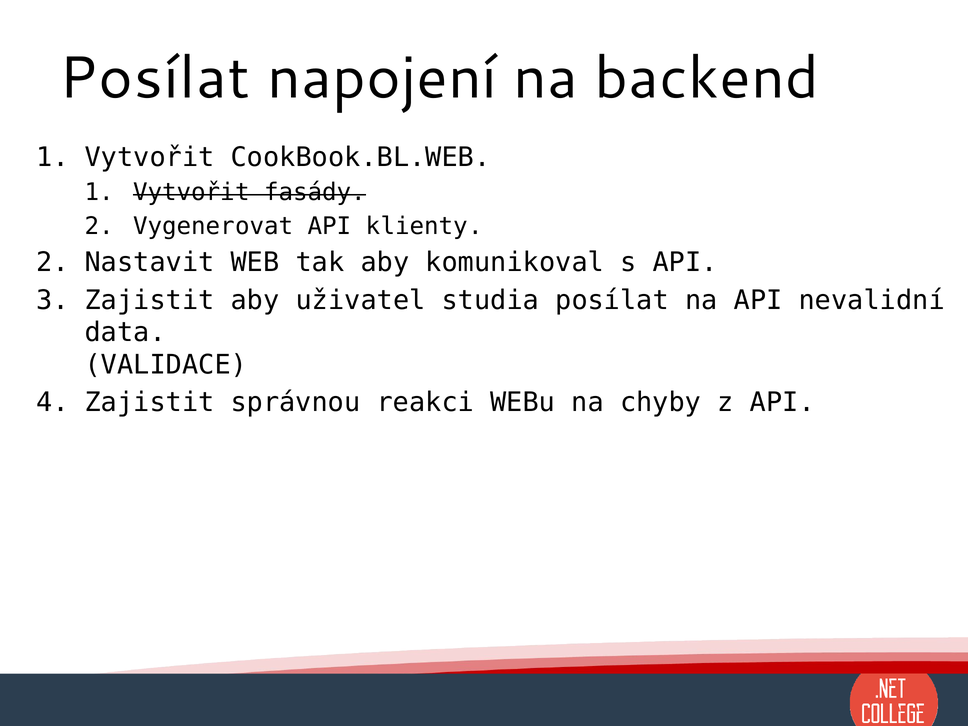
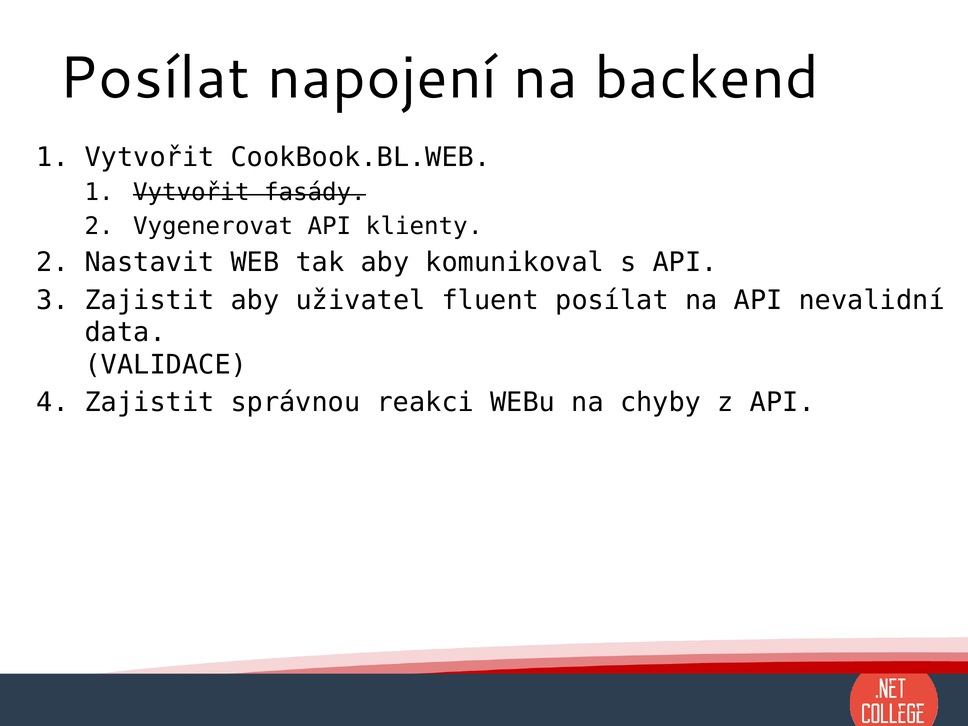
studia: studia -> fluent
